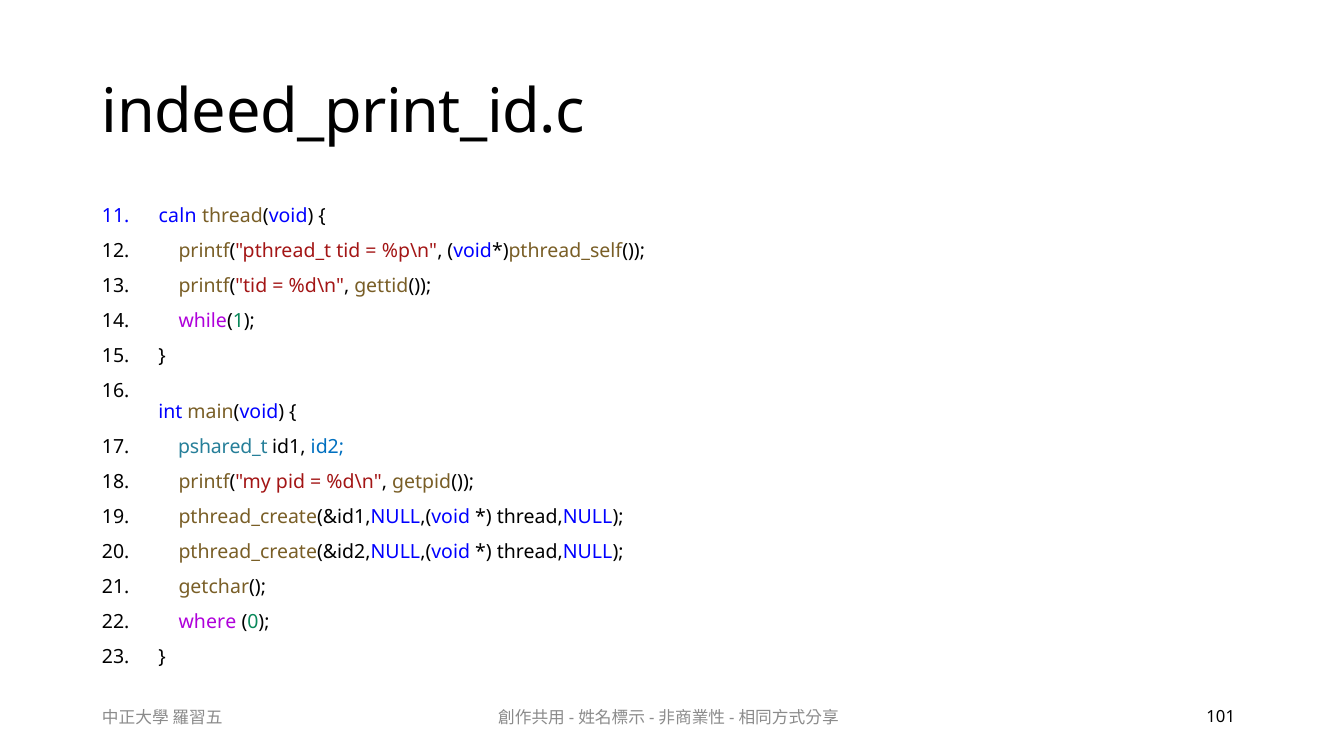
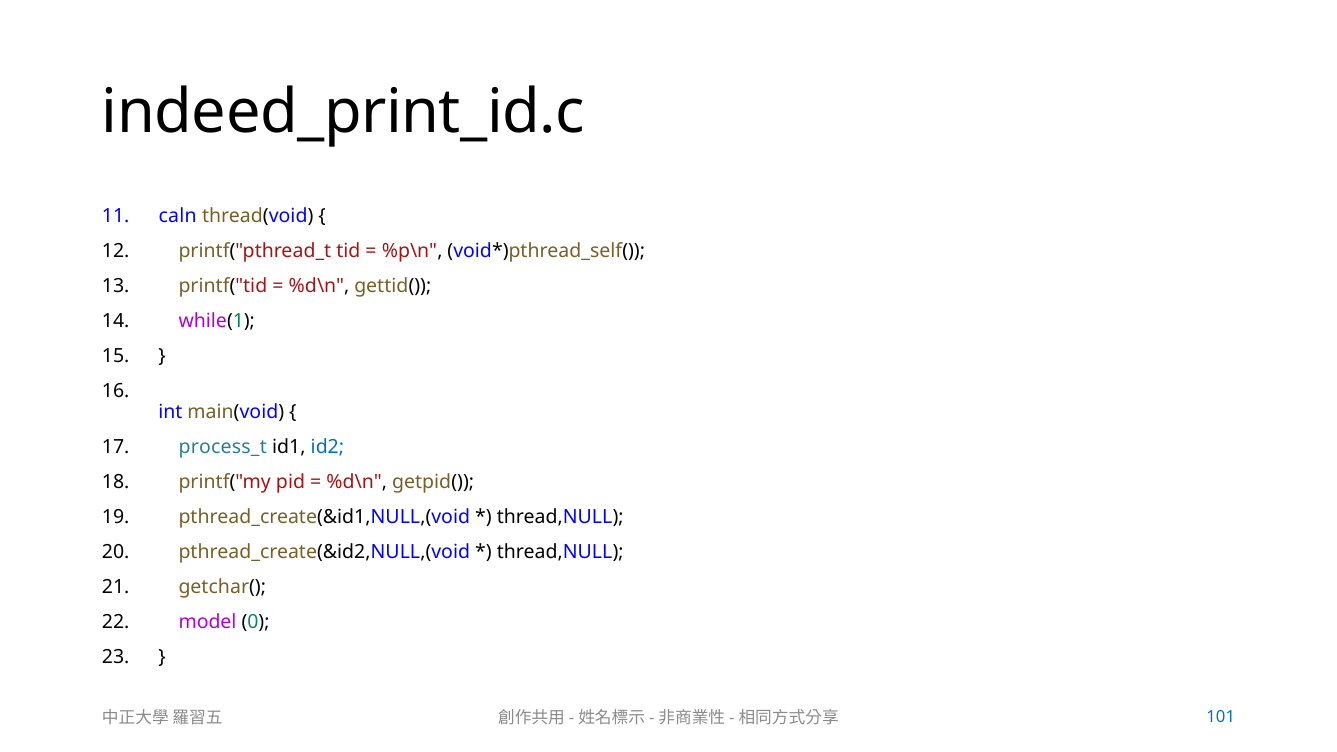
pshared_t: pshared_t -> process_t
where: where -> model
101 colour: black -> blue
